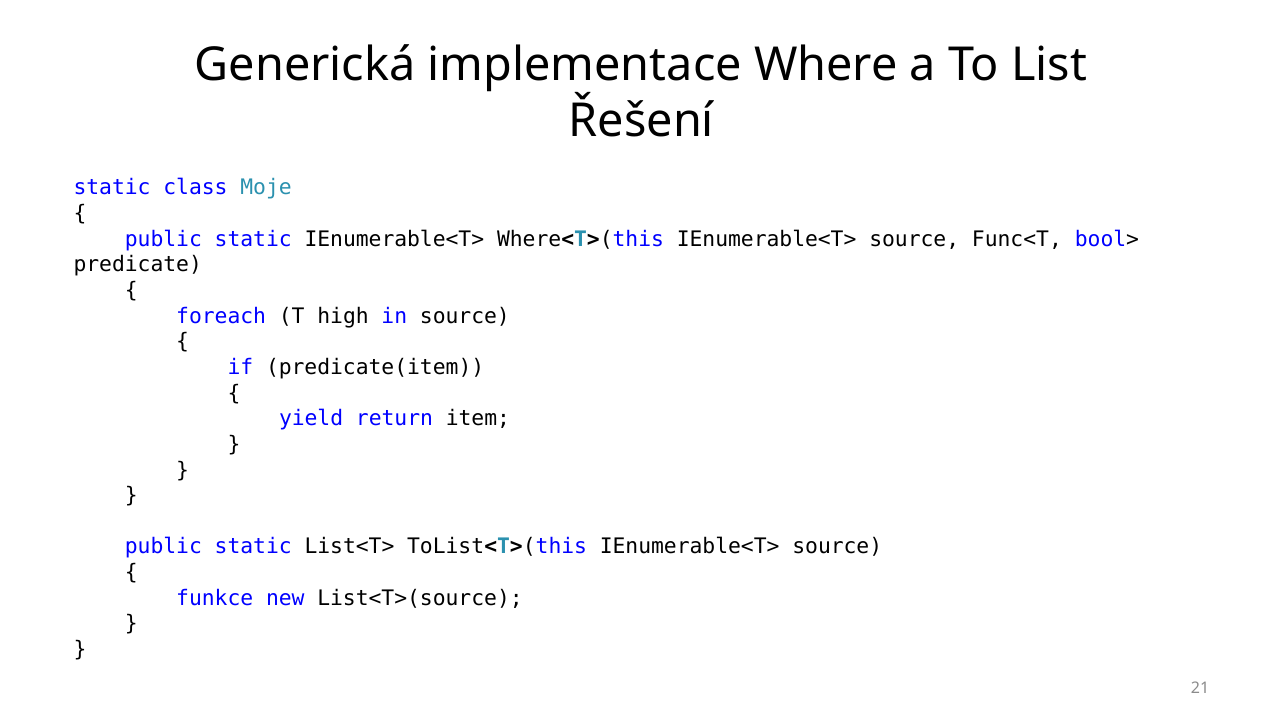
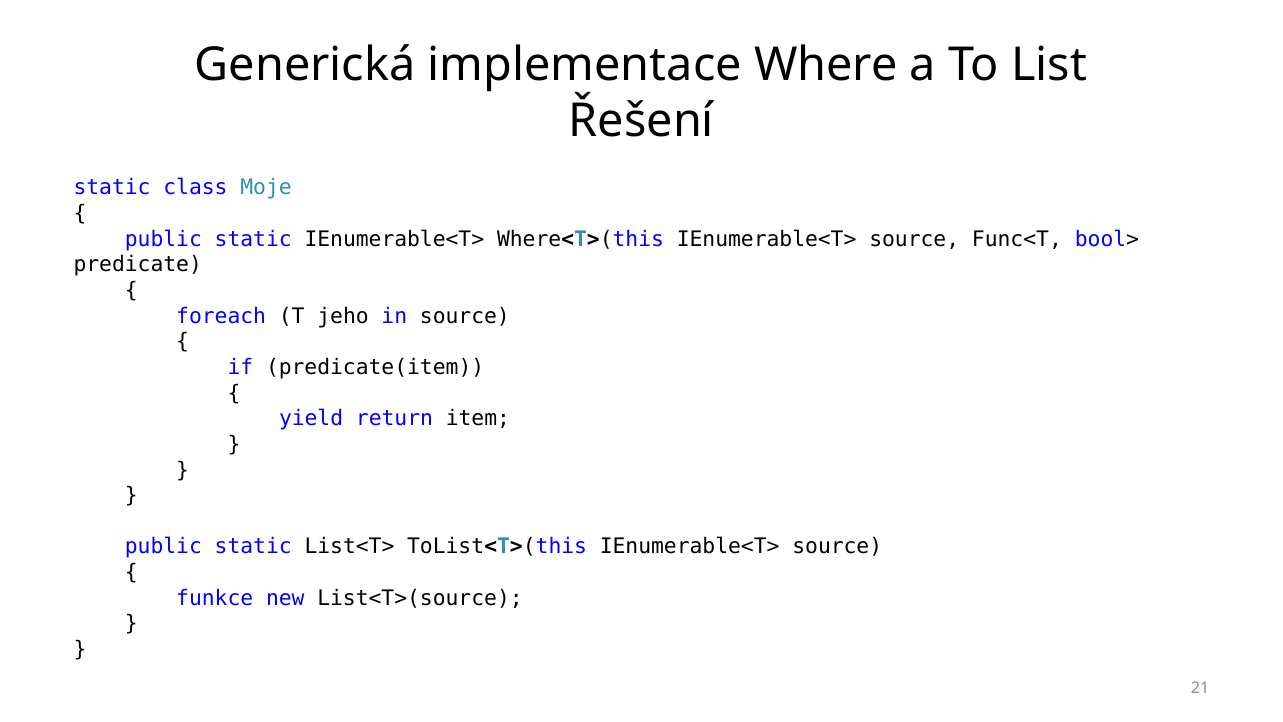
high: high -> jeho
